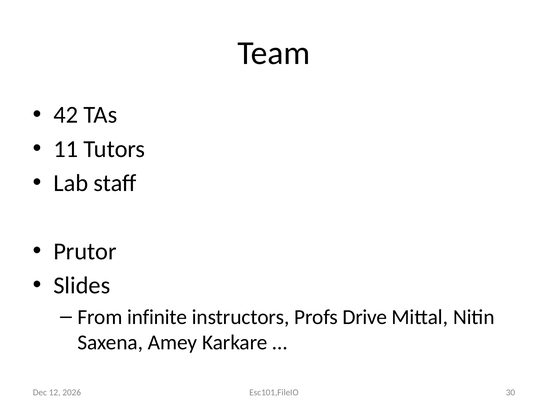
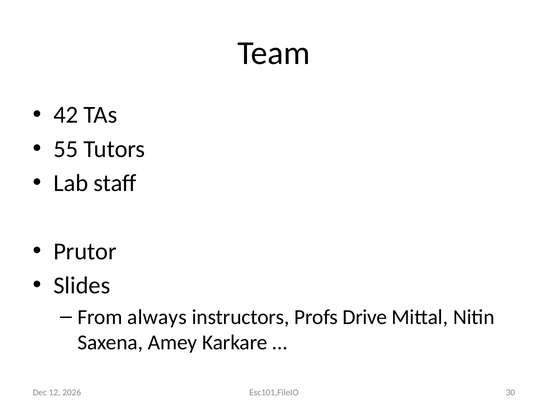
11: 11 -> 55
infinite: infinite -> always
